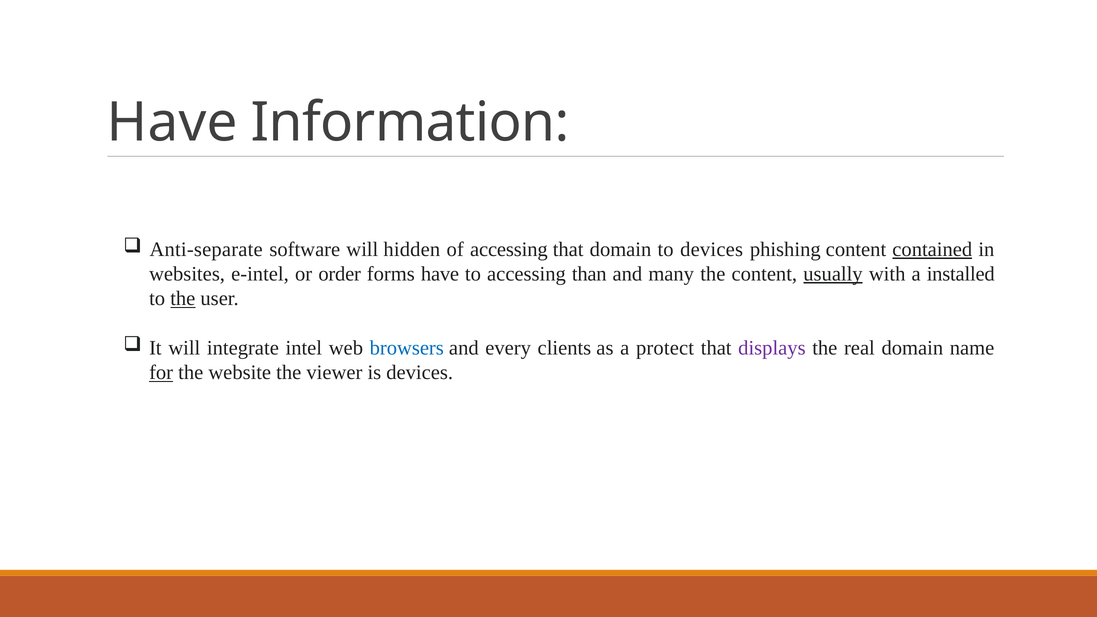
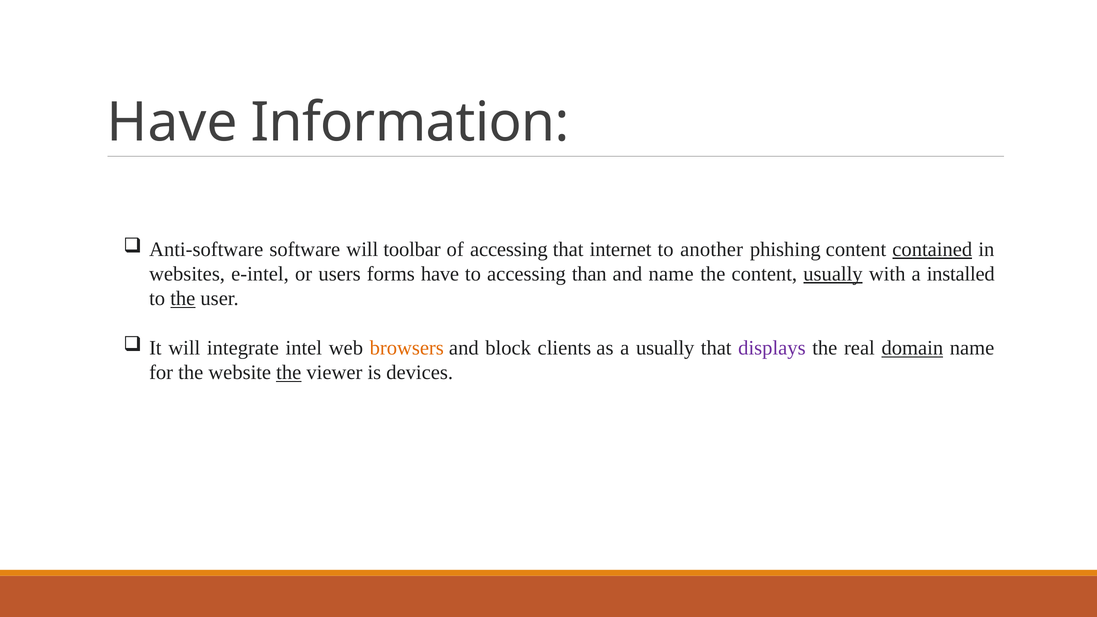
Anti-separate: Anti-separate -> Anti-software
hidden: hidden -> toolbar
that domain: domain -> internet
to devices: devices -> another
order: order -> users
and many: many -> name
browsers colour: blue -> orange
every: every -> block
a protect: protect -> usually
domain at (912, 348) underline: none -> present
for underline: present -> none
the at (289, 373) underline: none -> present
